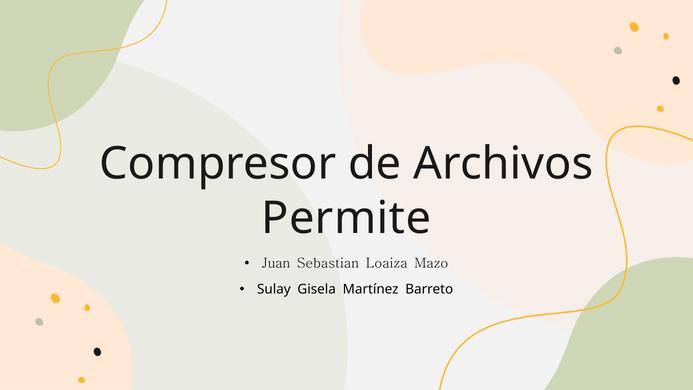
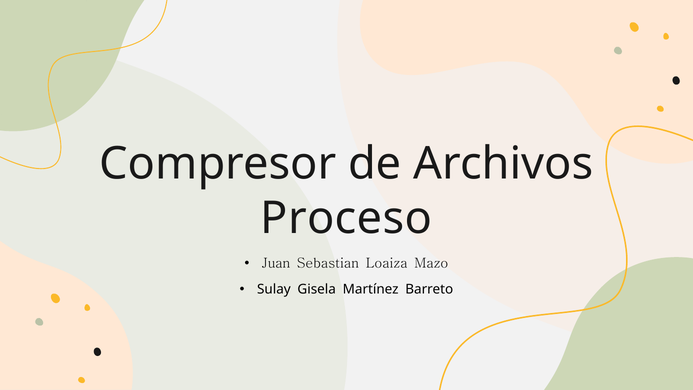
Permite: Permite -> Proceso
